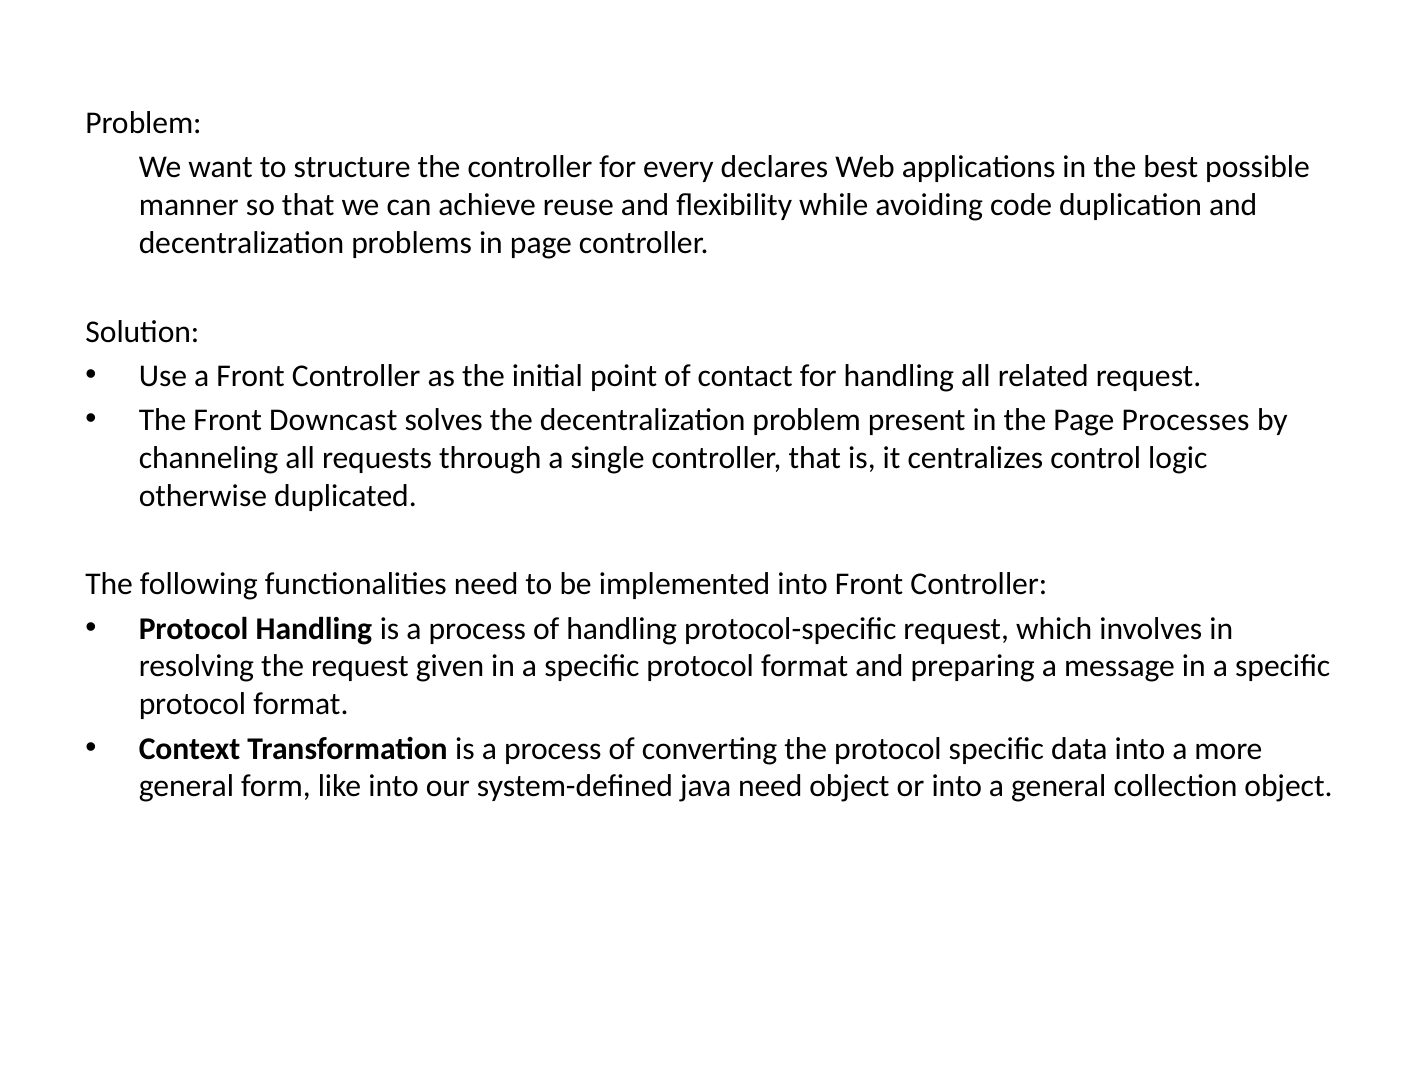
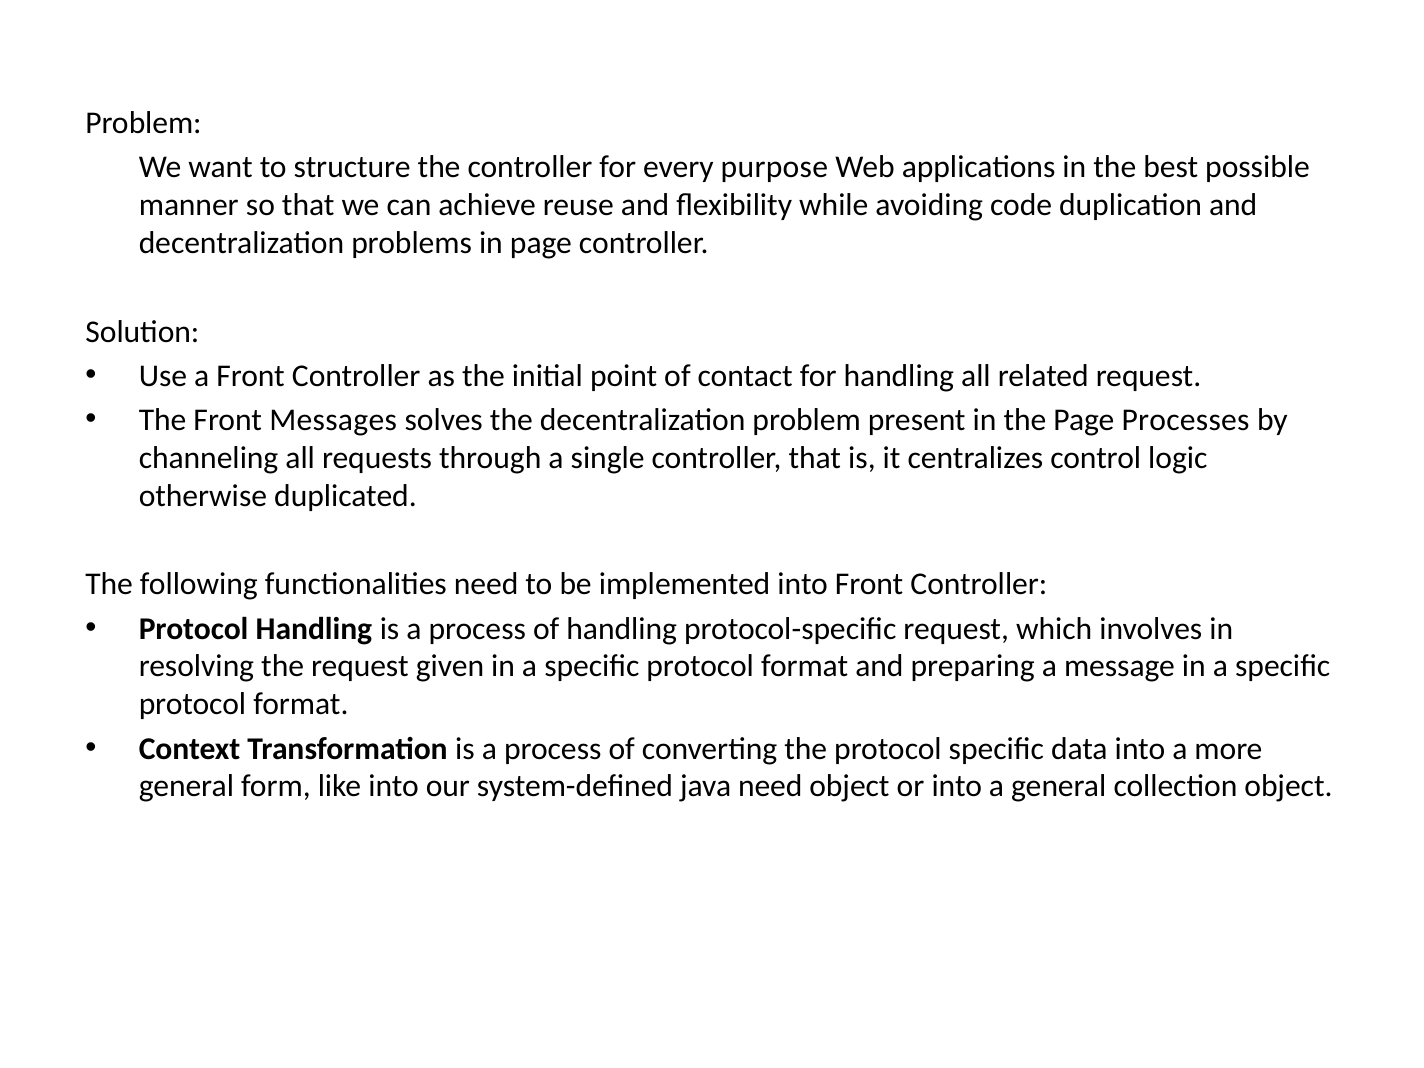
declares: declares -> purpose
Downcast: Downcast -> Messages
